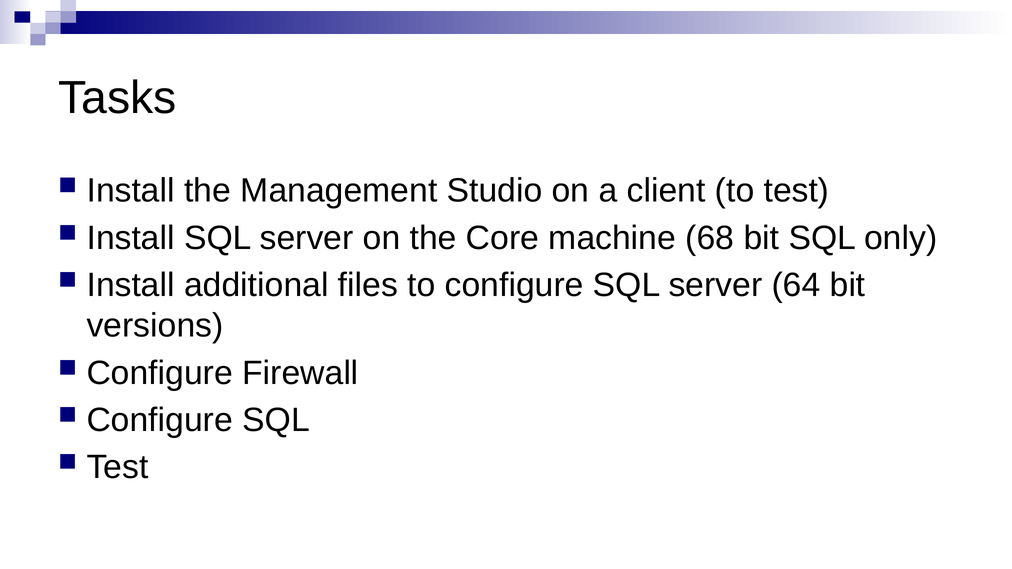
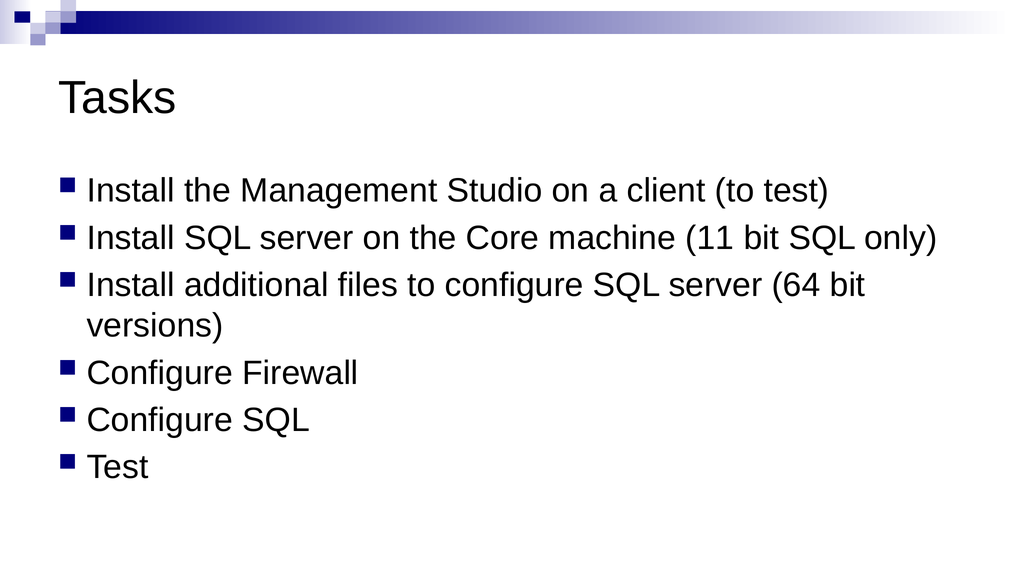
68: 68 -> 11
